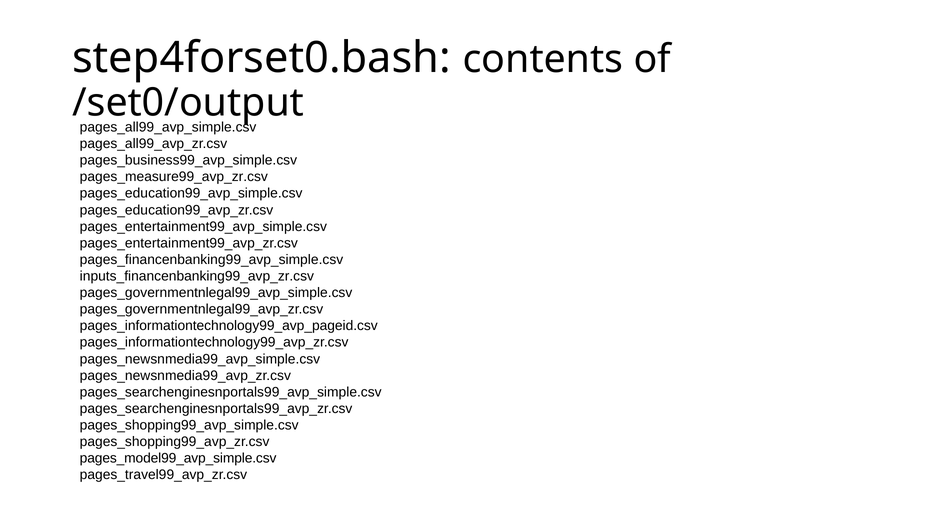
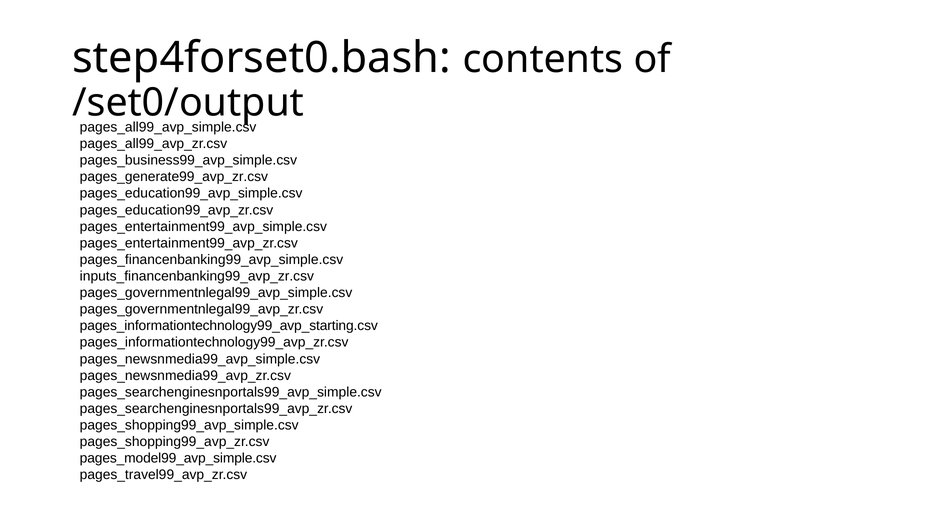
pages_measure99_avp_zr.csv: pages_measure99_avp_zr.csv -> pages_generate99_avp_zr.csv
pages_informationtechnology99_avp_pageid.csv: pages_informationtechnology99_avp_pageid.csv -> pages_informationtechnology99_avp_starting.csv
